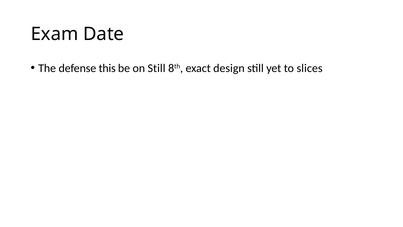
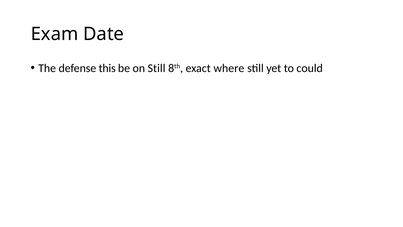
design: design -> where
slices: slices -> could
